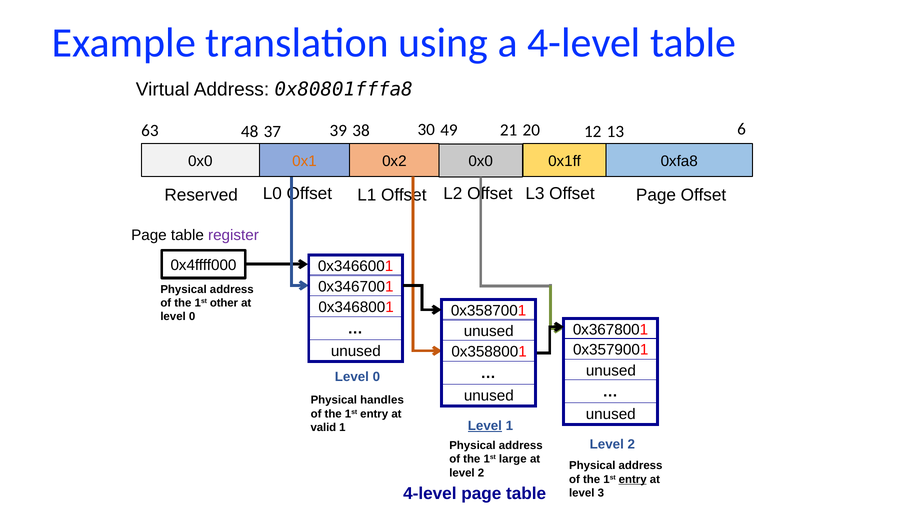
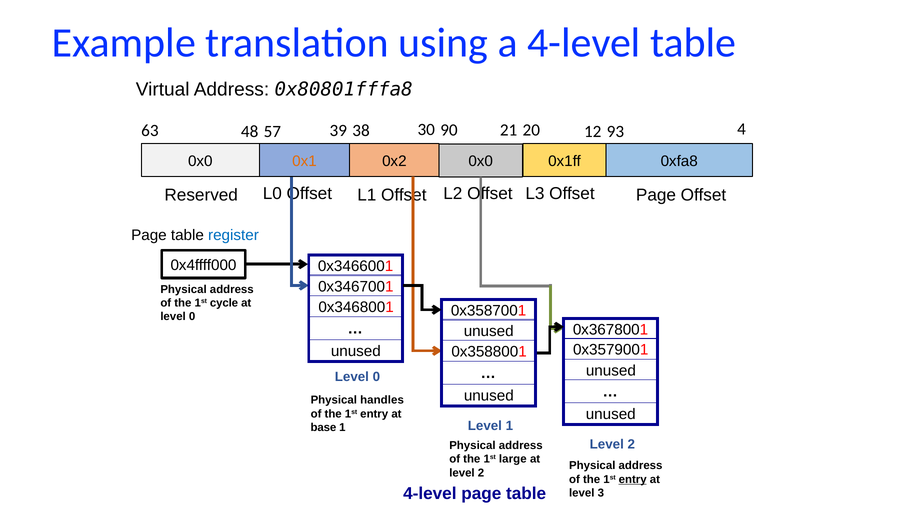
6: 6 -> 4
37: 37 -> 57
49: 49 -> 90
13: 13 -> 93
register colour: purple -> blue
other: other -> cycle
Level at (485, 426) underline: present -> none
valid: valid -> base
